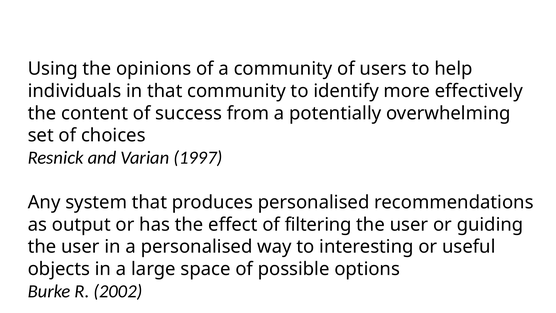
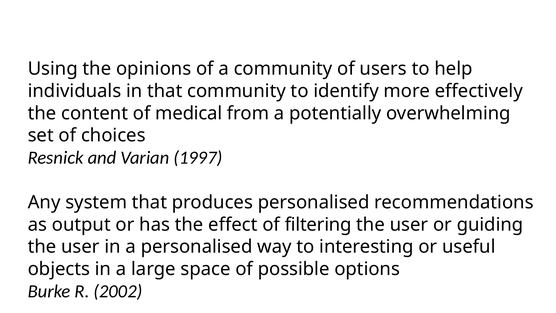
success: success -> medical
